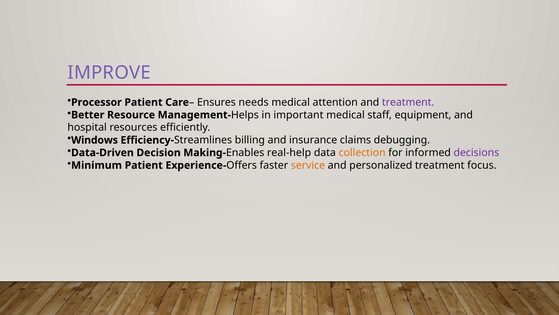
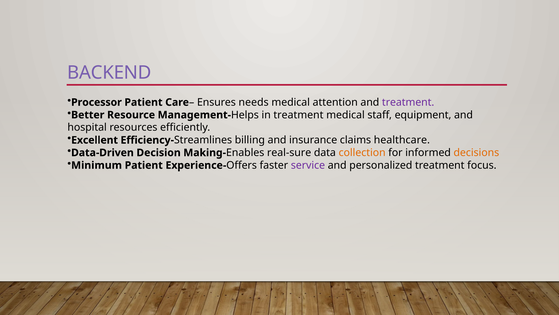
IMPROVE: IMPROVE -> BACKEND
in important: important -> treatment
Windows: Windows -> Excellent
debugging: debugging -> healthcare
real-help: real-help -> real-sure
decisions colour: purple -> orange
service colour: orange -> purple
